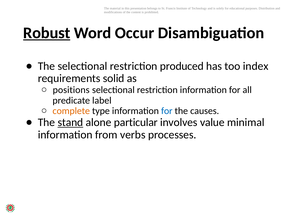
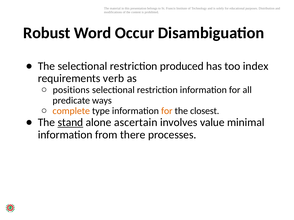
Robust underline: present -> none
solid: solid -> verb
label: label -> ways
for at (167, 111) colour: blue -> orange
causes: causes -> closest
particular: particular -> ascertain
verbs: verbs -> there
